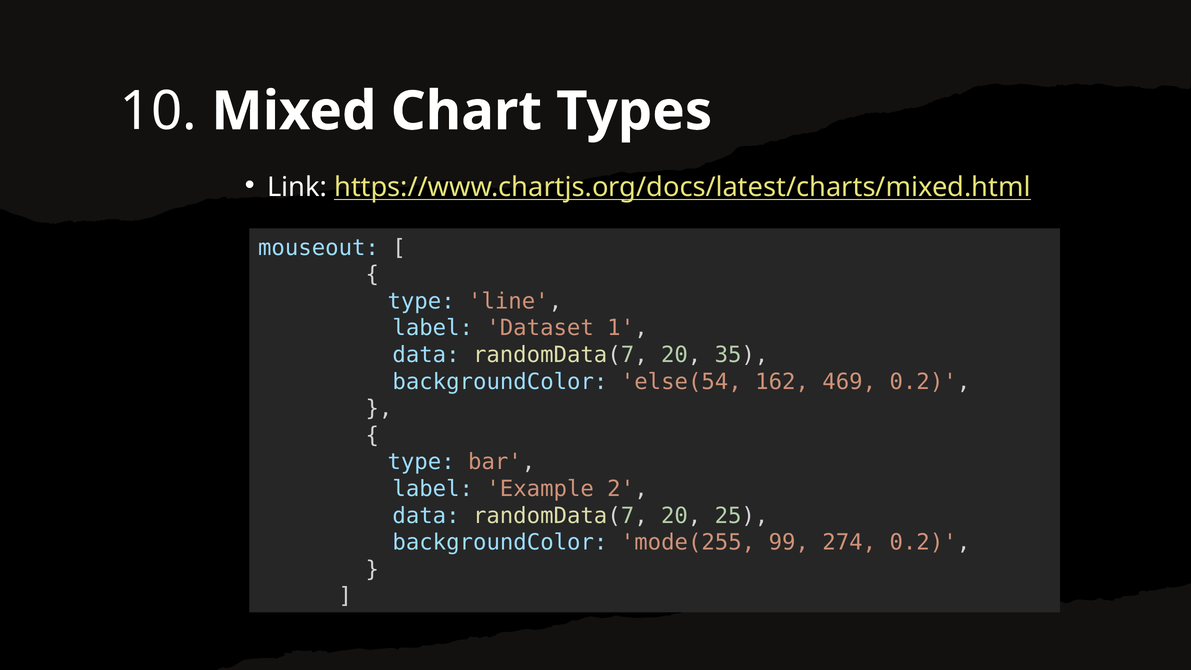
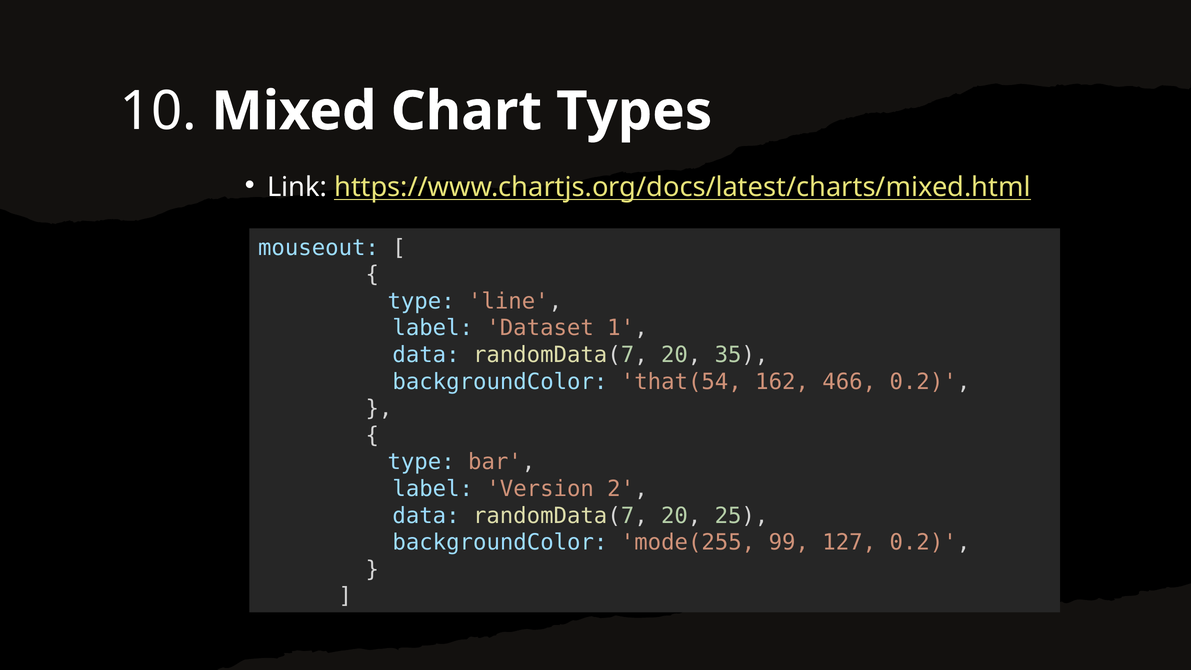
else(54: else(54 -> that(54
469: 469 -> 466
Example: Example -> Version
274: 274 -> 127
